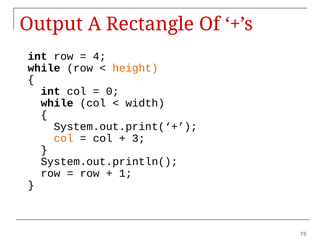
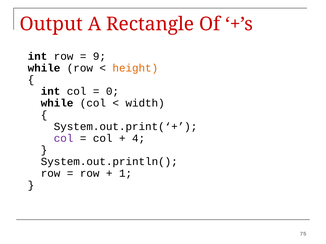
4: 4 -> 9
col at (64, 138) colour: orange -> purple
3: 3 -> 4
